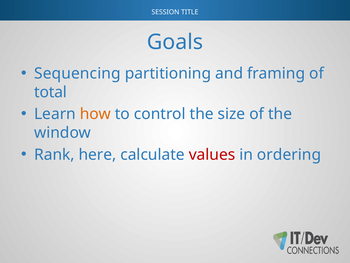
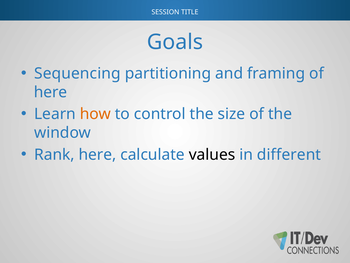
total at (51, 92): total -> here
values colour: red -> black
ordering: ordering -> different
